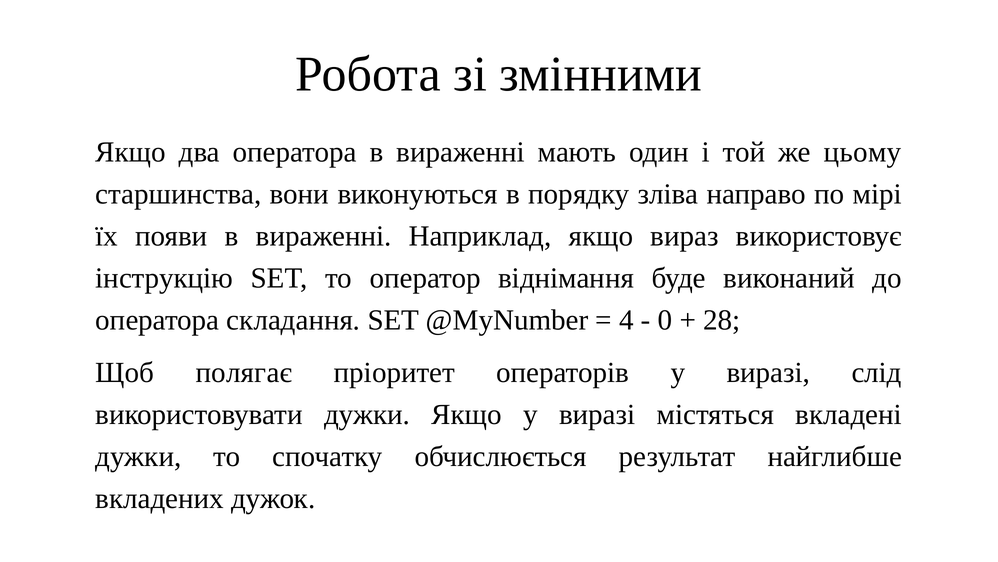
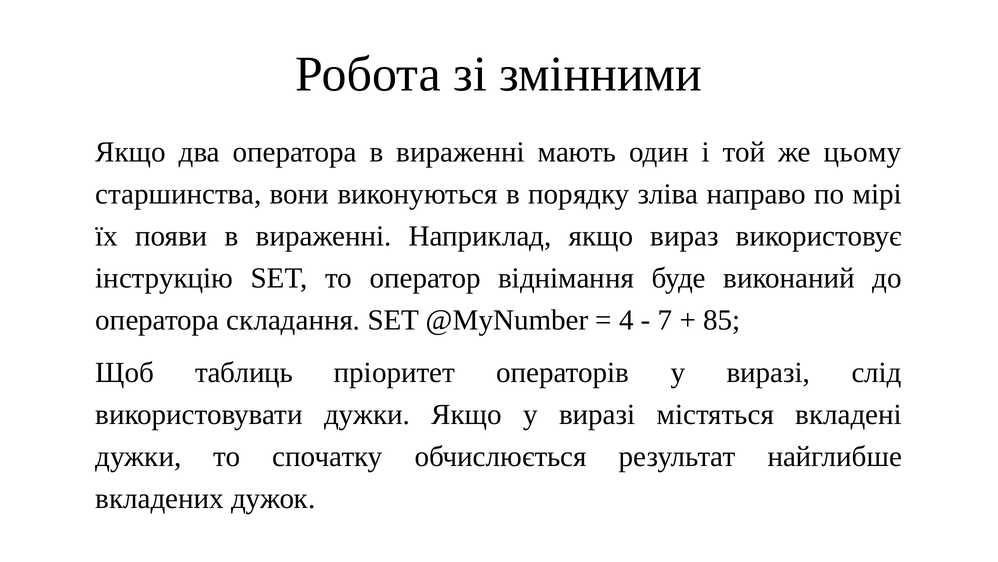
0: 0 -> 7
28: 28 -> 85
полягає: полягає -> таблиць
